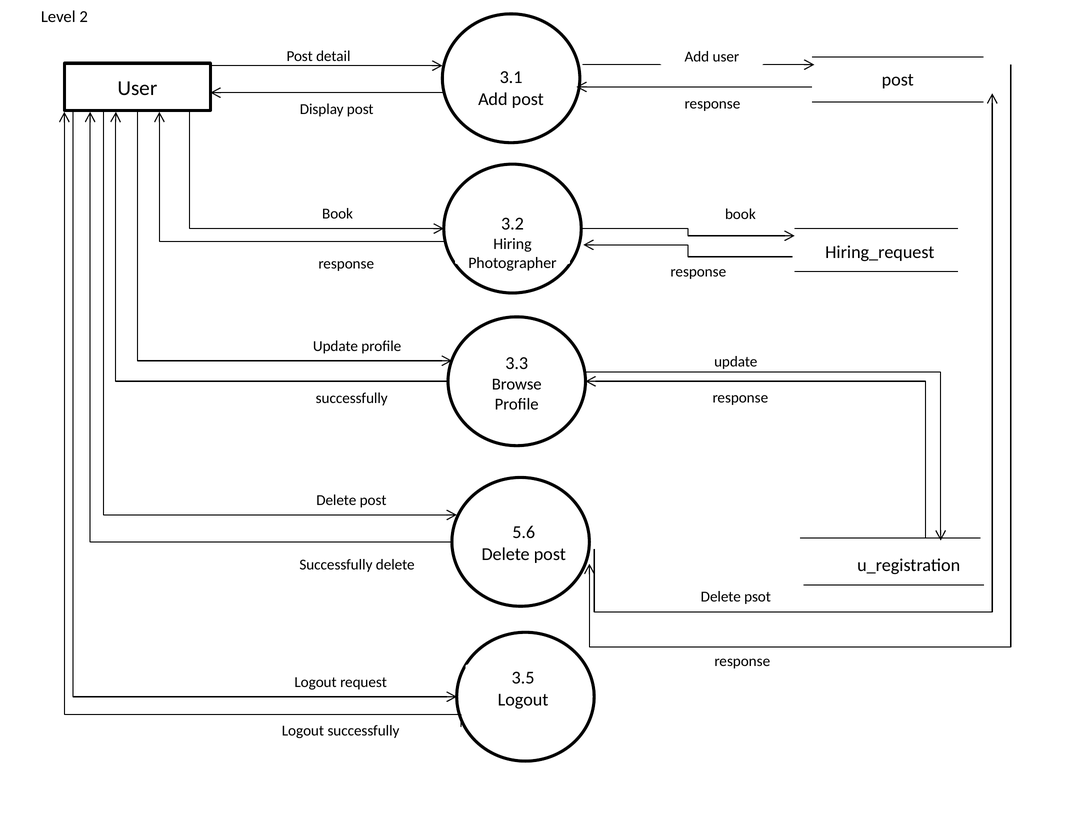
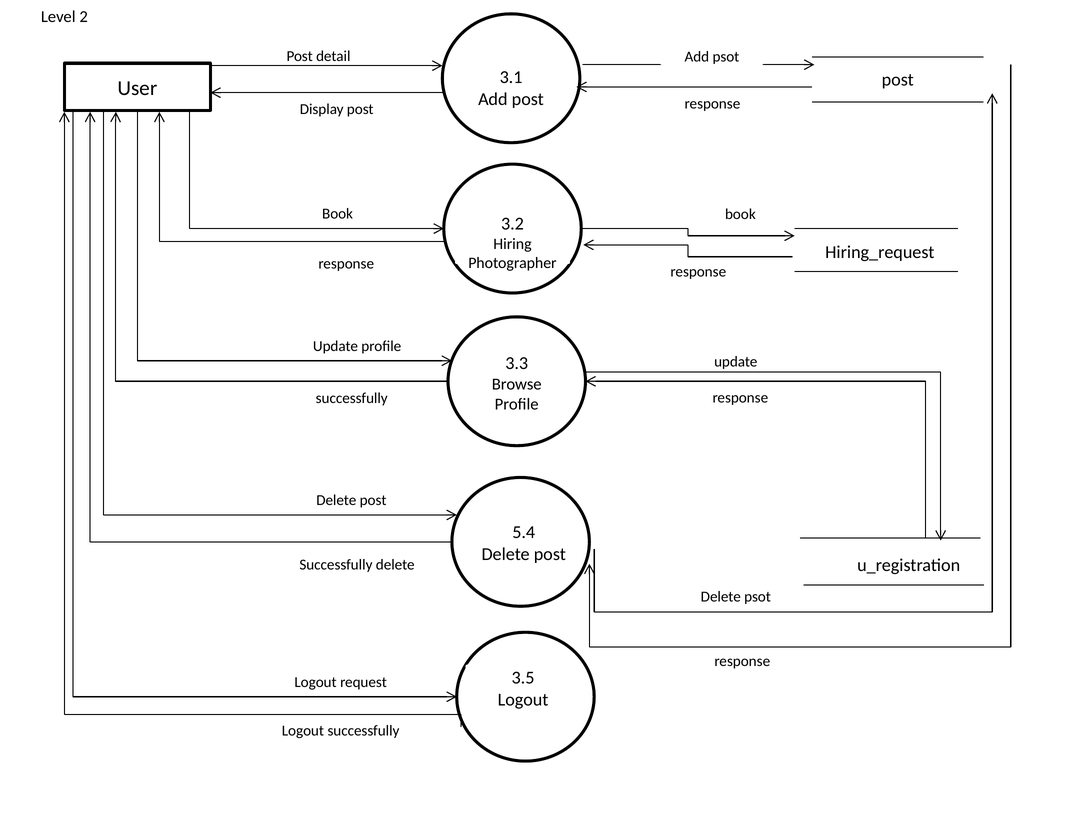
Add user: user -> psot
5.6: 5.6 -> 5.4
